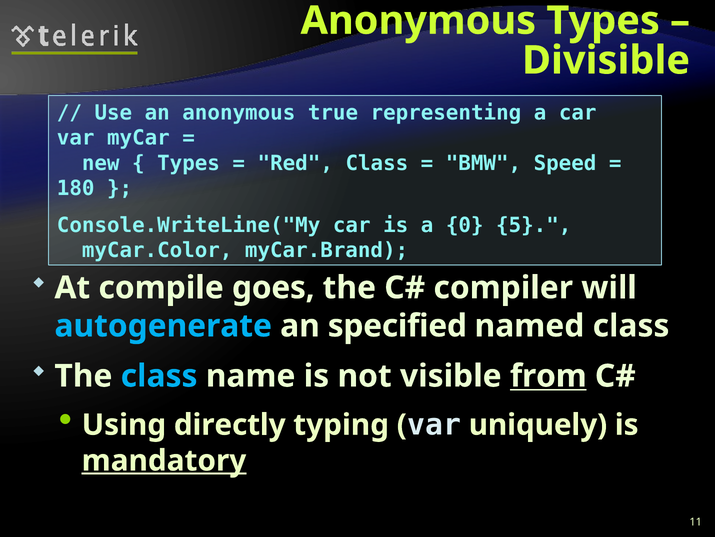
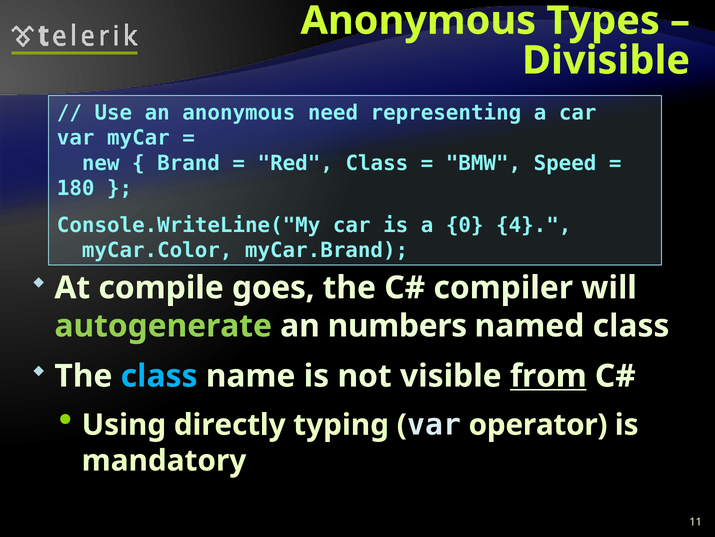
true: true -> need
Types at (189, 163): Types -> Brand
5: 5 -> 4
autogenerate colour: light blue -> light green
specified: specified -> numbers
uniquely: uniquely -> operator
mandatory underline: present -> none
